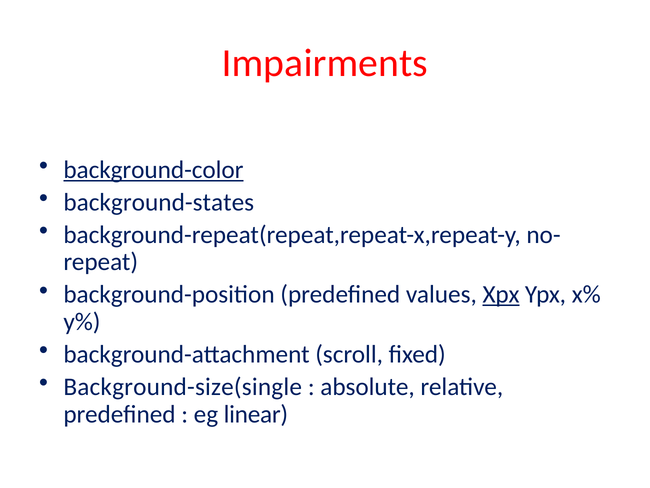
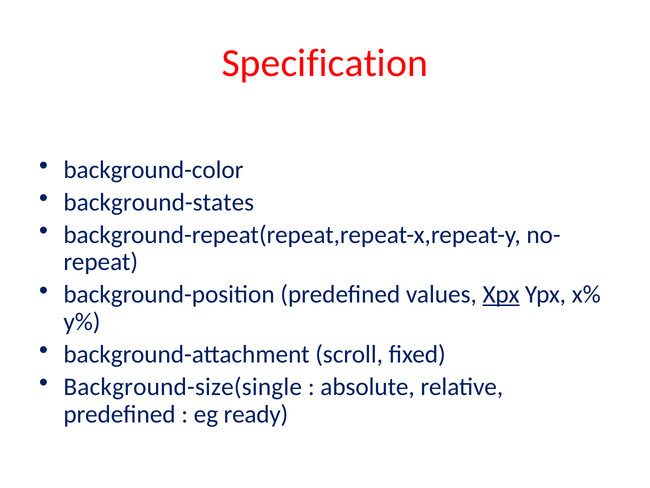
Impairments: Impairments -> Specification
background-color underline: present -> none
linear: linear -> ready
